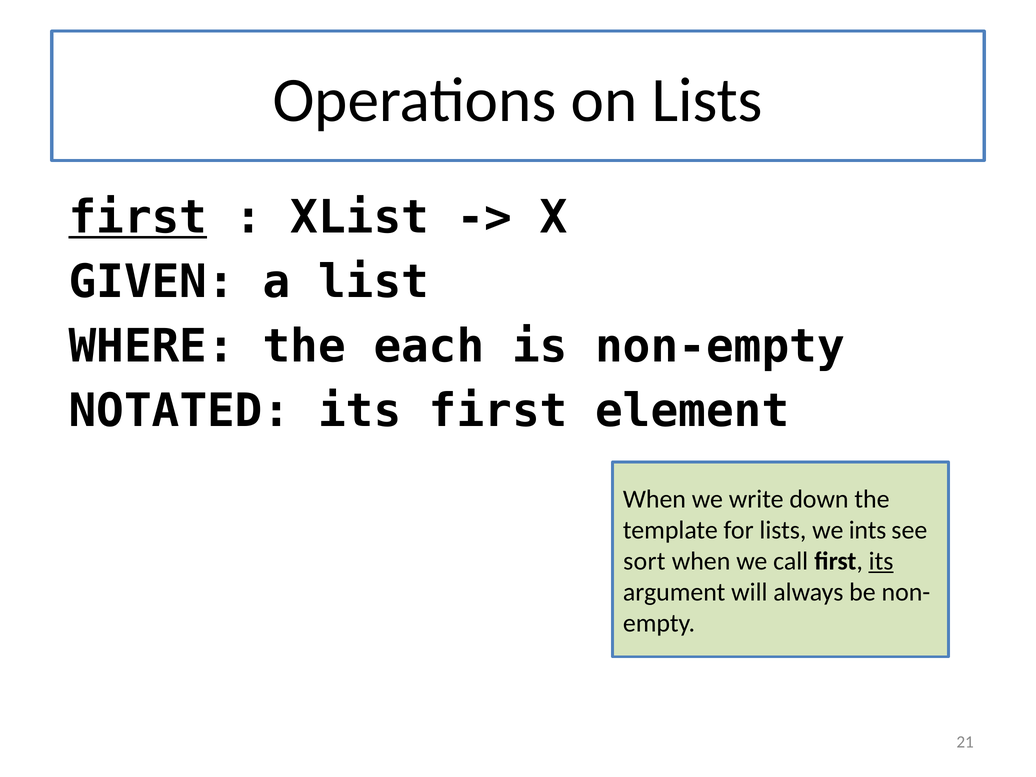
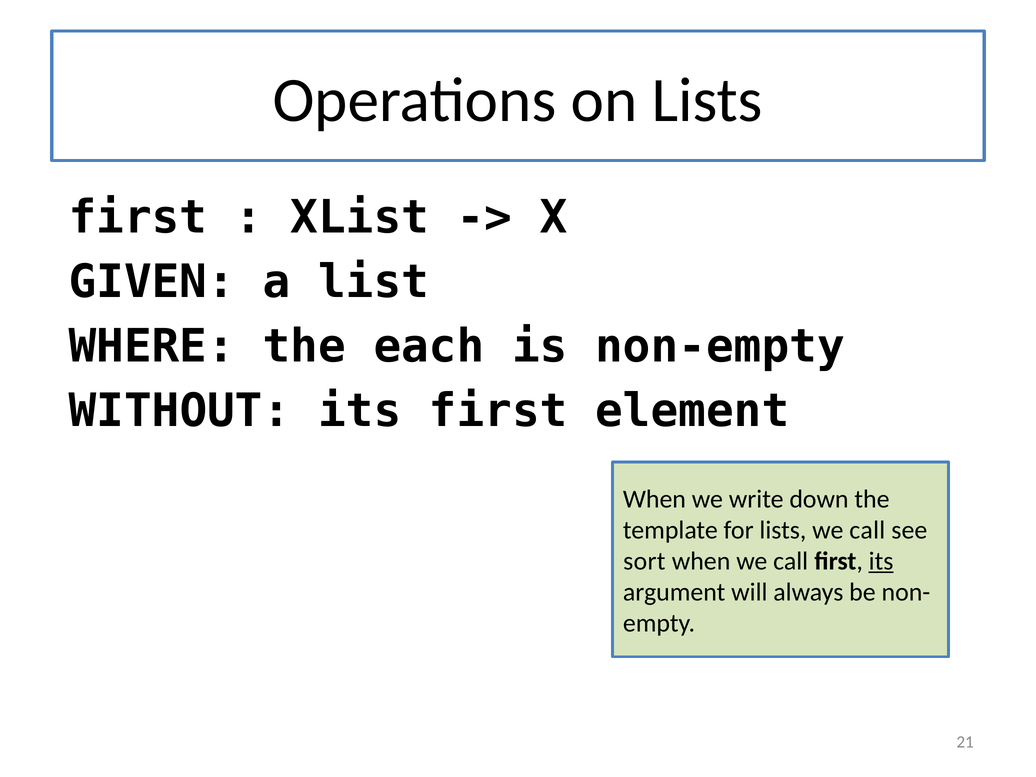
first at (138, 217) underline: present -> none
NOTATED: NOTATED -> WITHOUT
lists we ints: ints -> call
